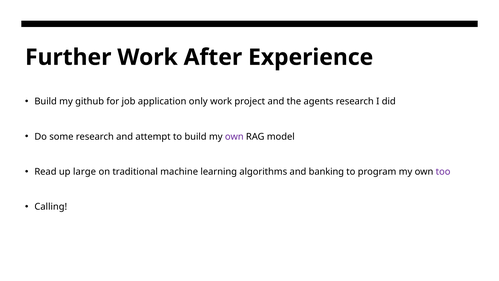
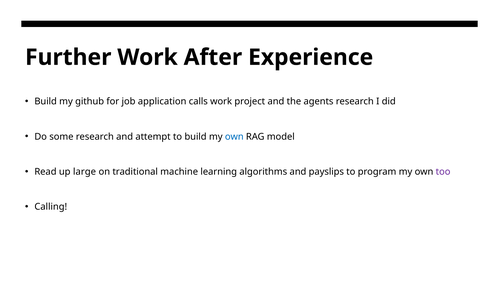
only: only -> calls
own at (234, 136) colour: purple -> blue
banking: banking -> payslips
